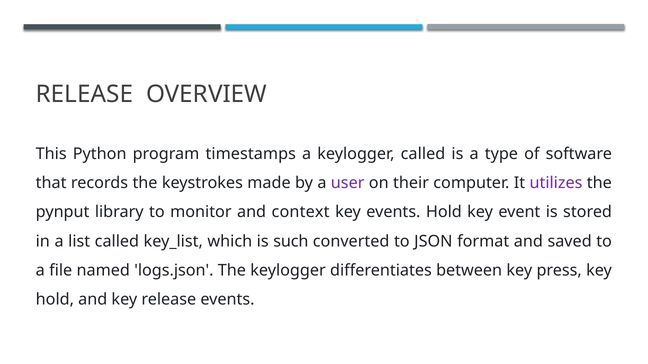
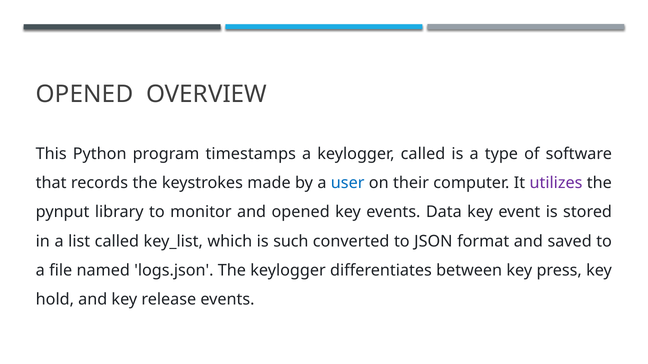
RELEASE at (85, 94): RELEASE -> OPENED
user colour: purple -> blue
and context: context -> opened
events Hold: Hold -> Data
